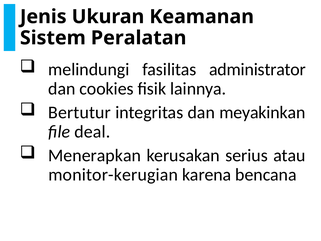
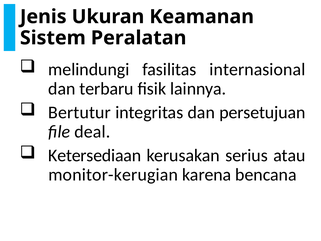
administrator: administrator -> internasional
cookies: cookies -> terbaru
meyakinkan: meyakinkan -> persetujuan
Menerapkan: Menerapkan -> Ketersediaan
